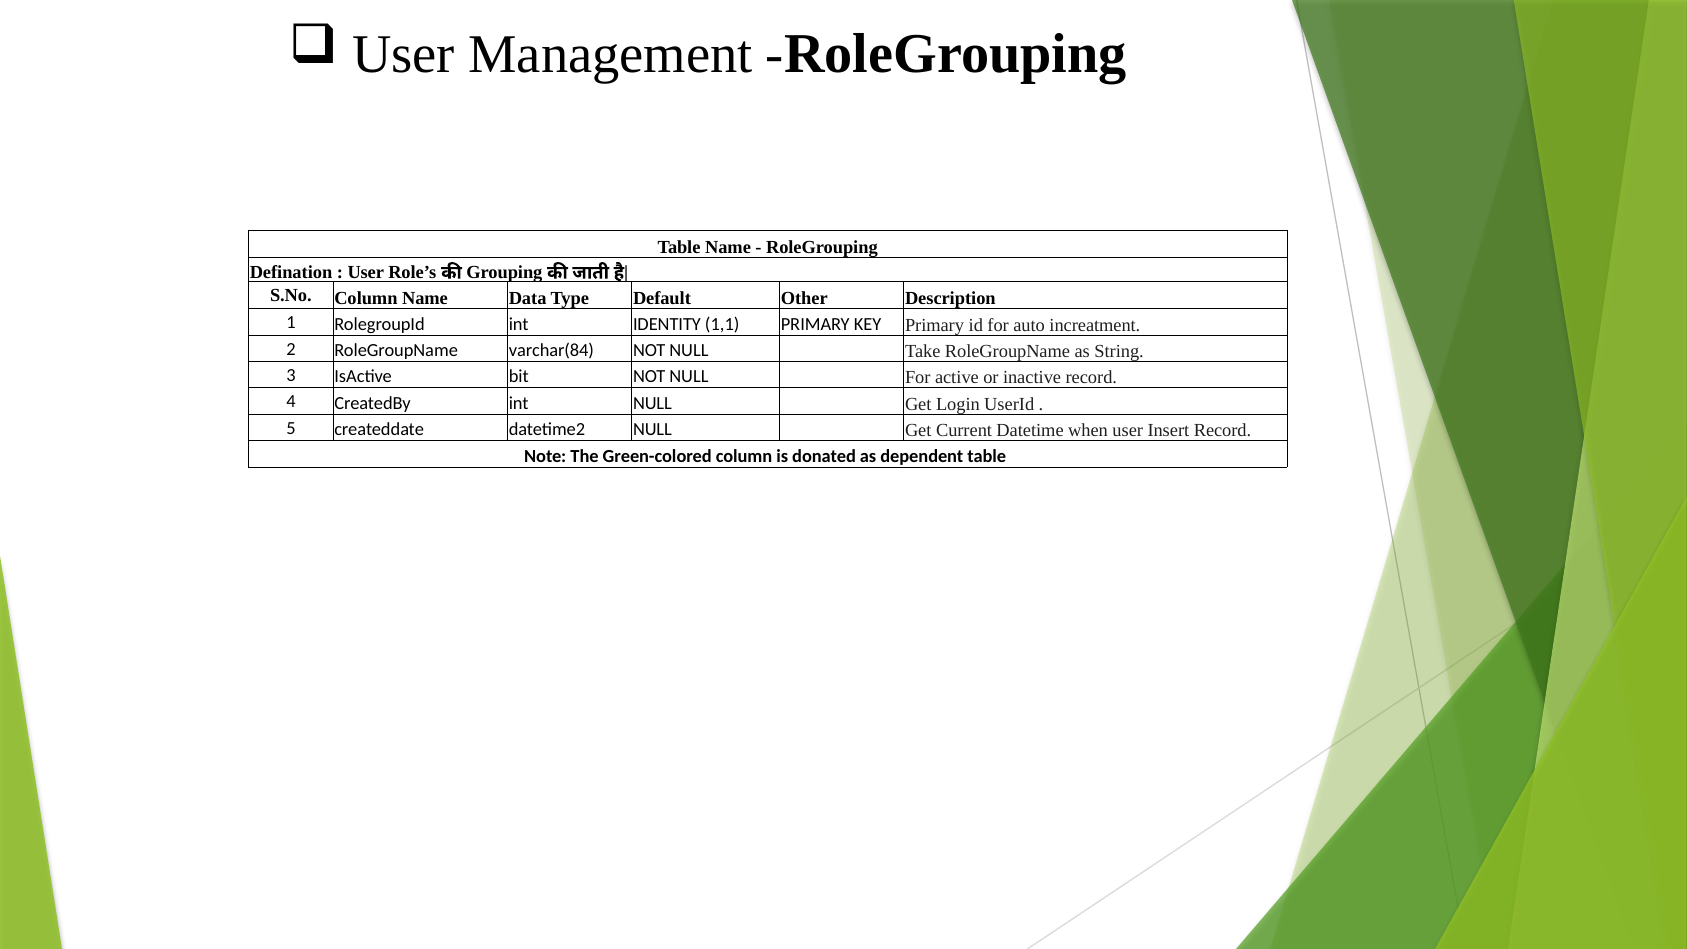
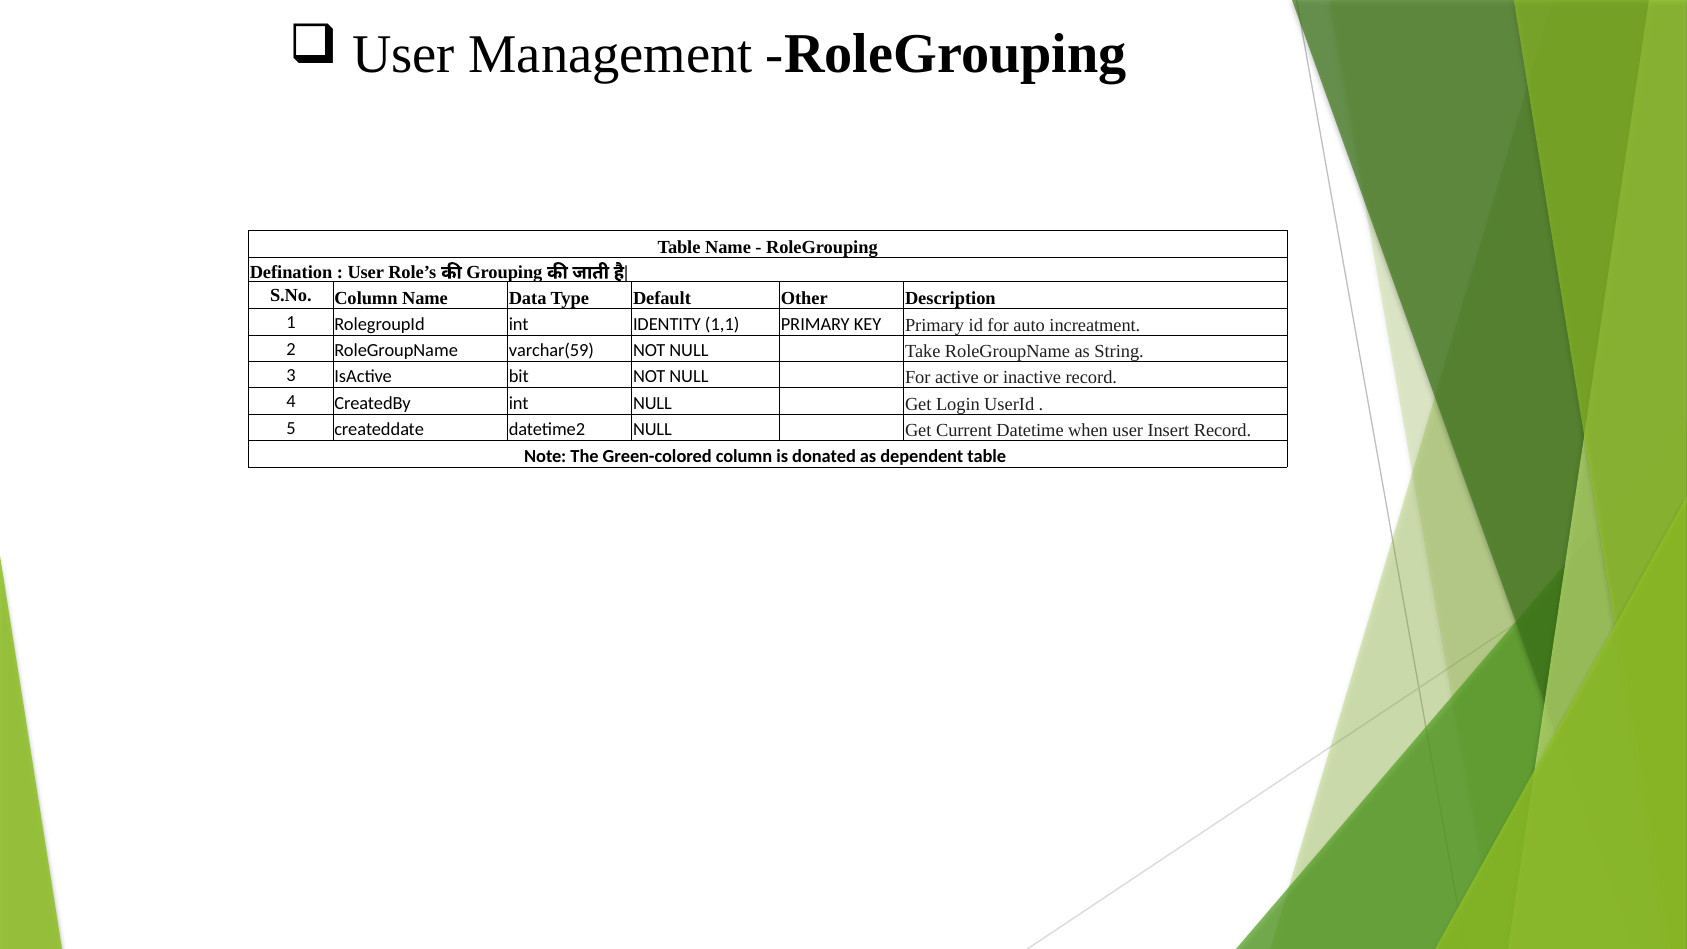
varchar(84: varchar(84 -> varchar(59
